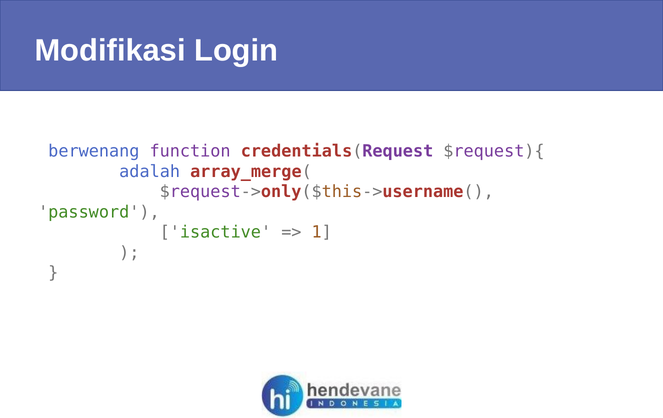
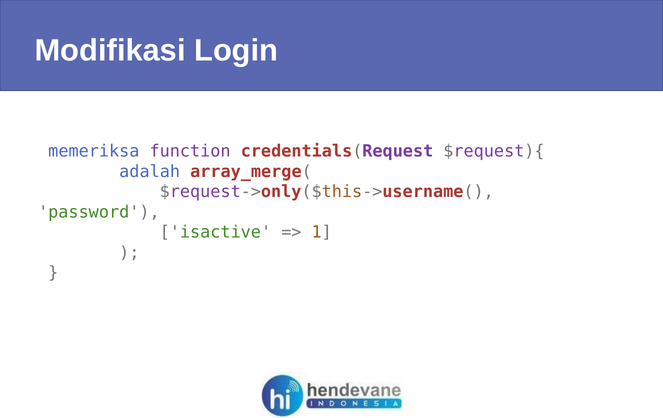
berwenang: berwenang -> memeriksa
